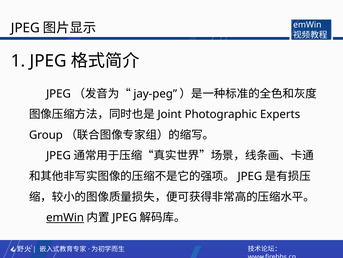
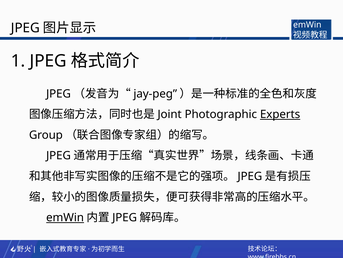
Experts underline: none -> present
